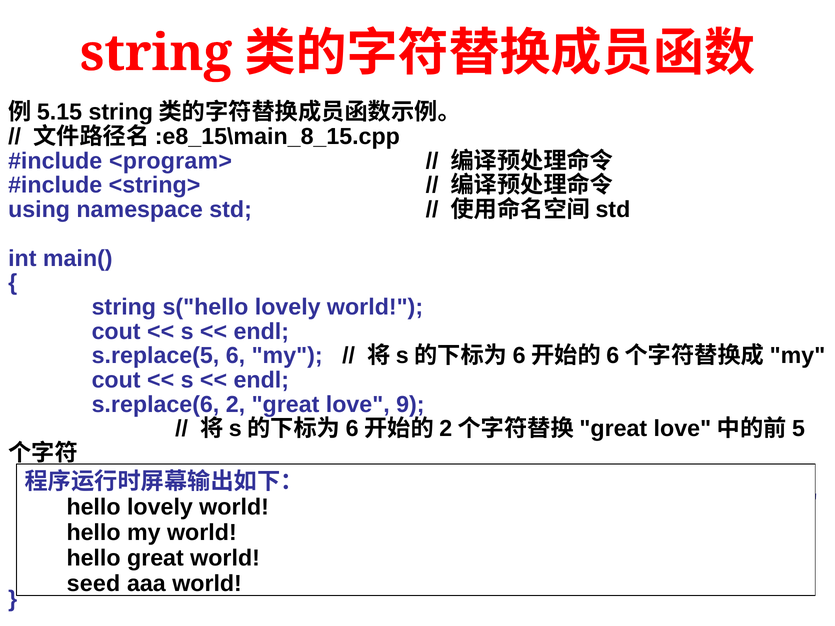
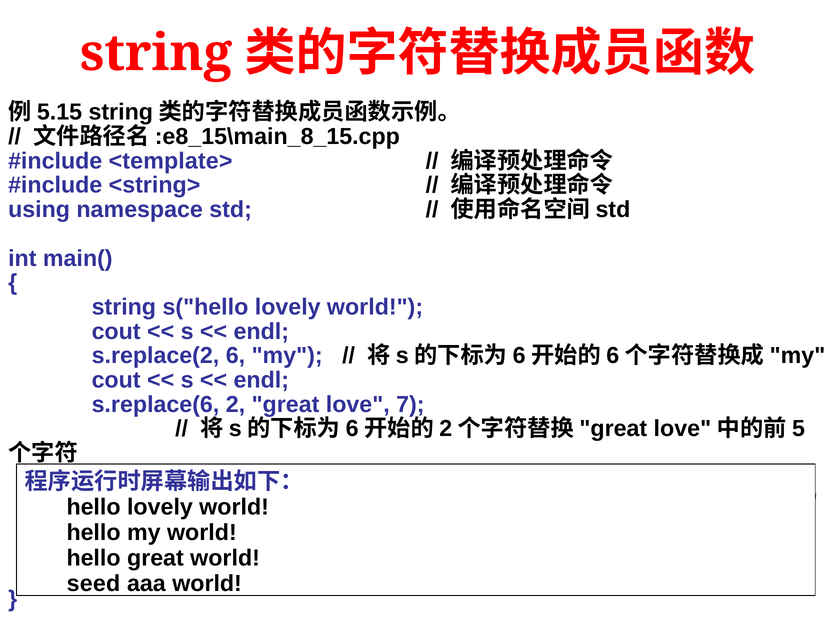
<program>: <program> -> <template>
s.replace(5: s.replace(5 -> s.replace(2
9: 9 -> 7
